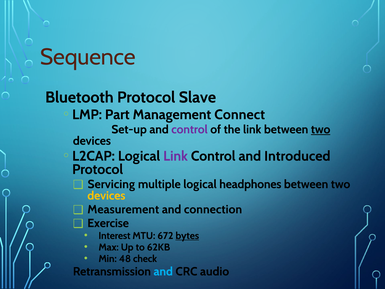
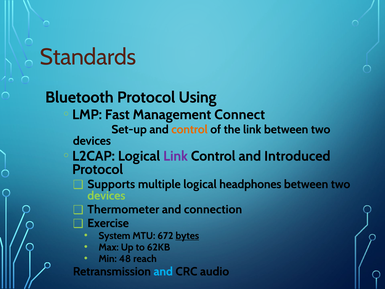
Sequence: Sequence -> Standards
Slave: Slave -> Using
Part: Part -> Fast
control at (189, 129) colour: purple -> orange
two at (321, 129) underline: present -> none
Servicing: Servicing -> Supports
devices at (106, 195) colour: yellow -> light green
Measurement: Measurement -> Thermometer
Interest: Interest -> System
check: check -> reach
